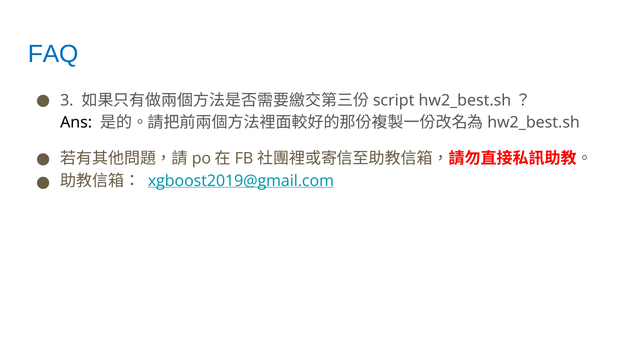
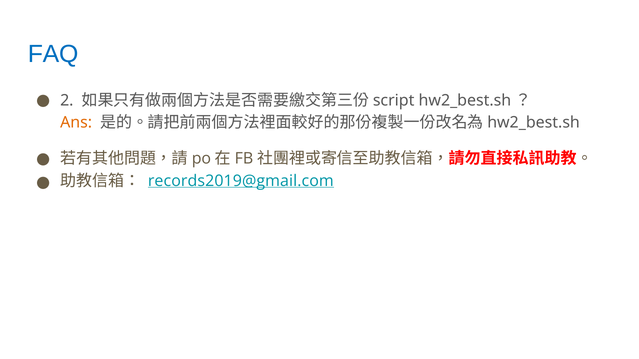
3: 3 -> 2
Ans colour: black -> orange
xgboost2019@gmail.com: xgboost2019@gmail.com -> records2019@gmail.com
